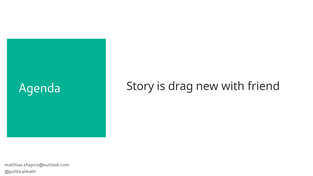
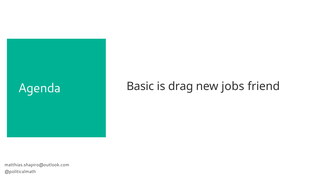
Story: Story -> Basic
with: with -> jobs
